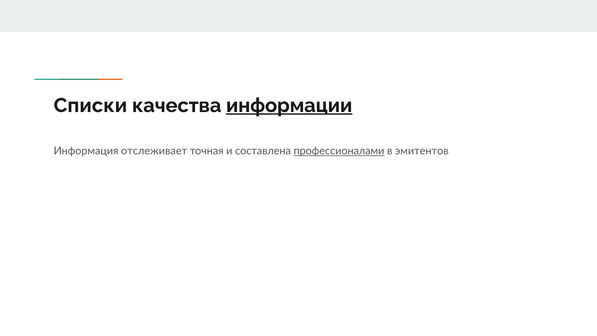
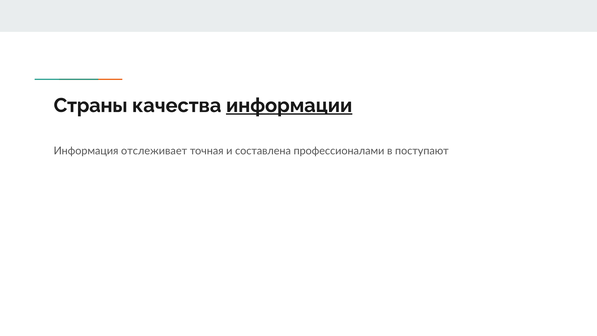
Списки: Списки -> Страны
профессионалами underline: present -> none
эмитентов: эмитентов -> поступают
